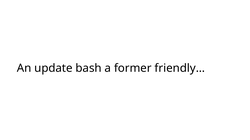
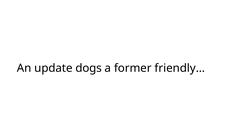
bash: bash -> dogs
